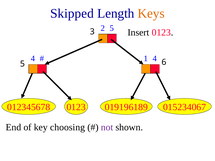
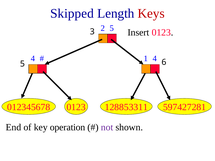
Keys colour: orange -> red
019196189: 019196189 -> 128853311
015234067: 015234067 -> 597427281
choosing: choosing -> operation
